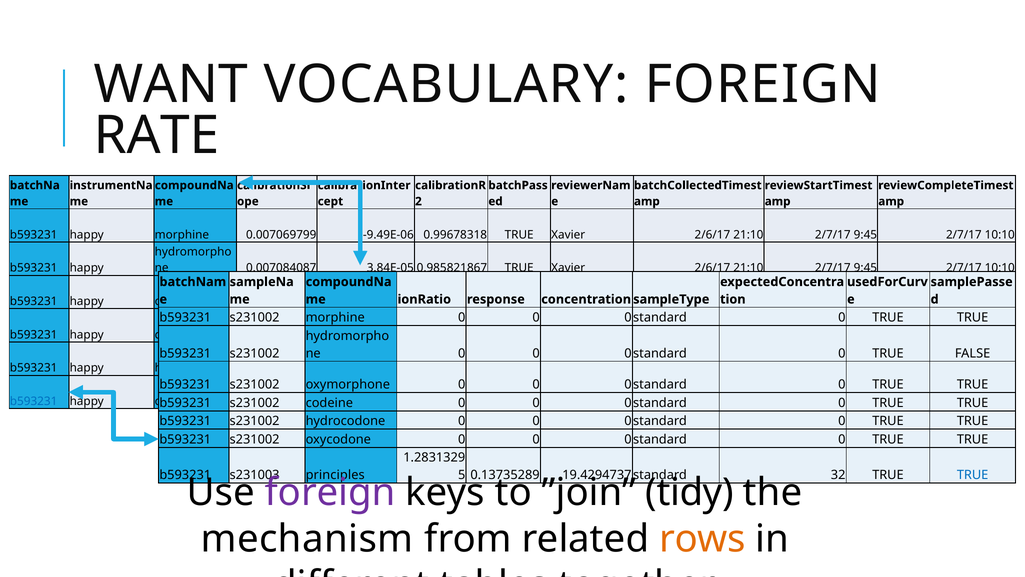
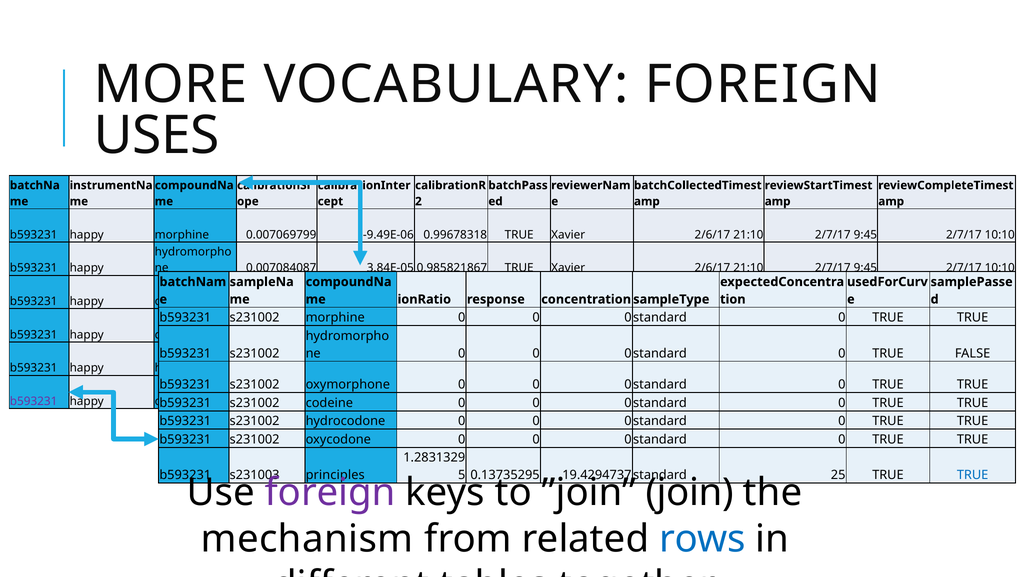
WANT: WANT -> MORE
RATE: RATE -> USES
b593231 at (34, 401) colour: blue -> purple
0.13735289: 0.13735289 -> 0.13735295
32: 32 -> 25
tidy: tidy -> join
rows colour: orange -> blue
